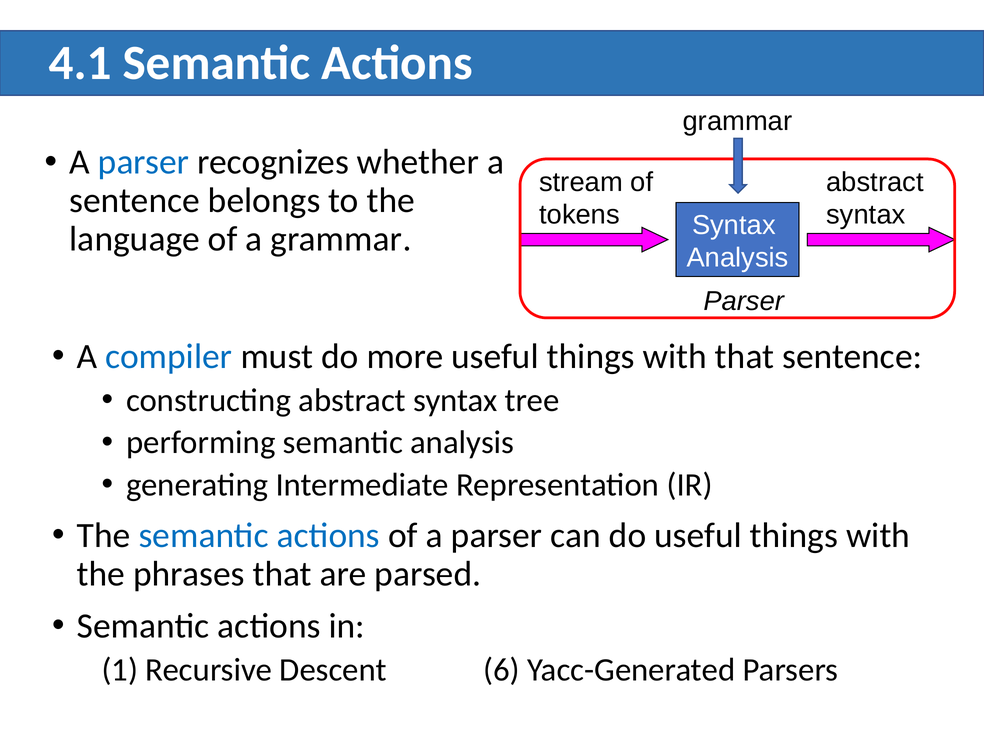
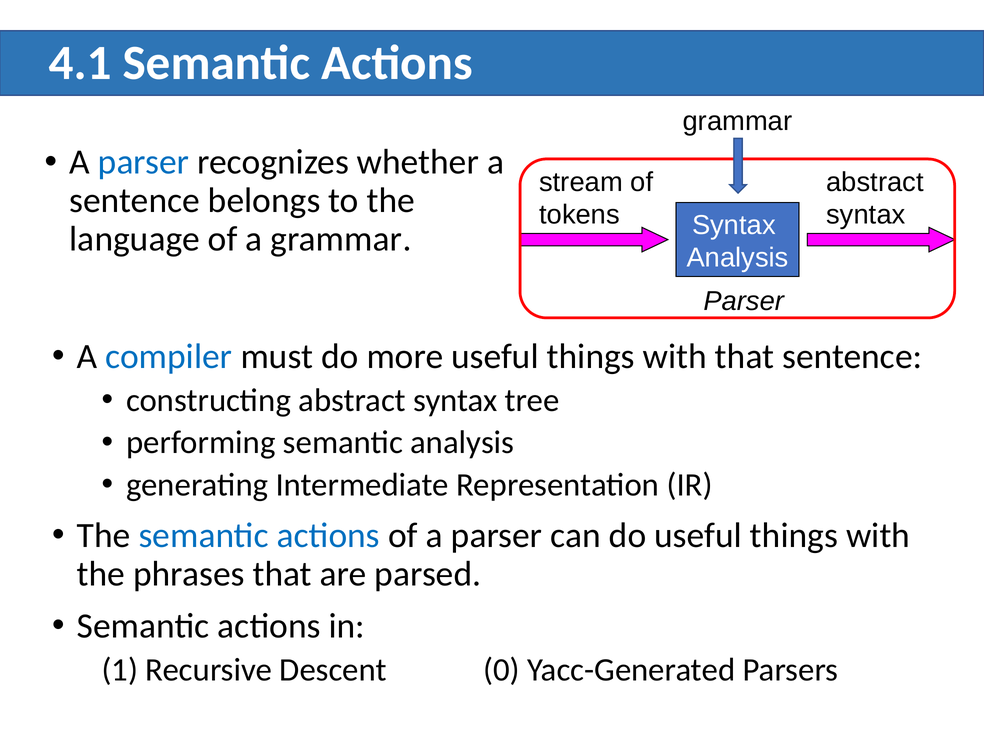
6: 6 -> 0
